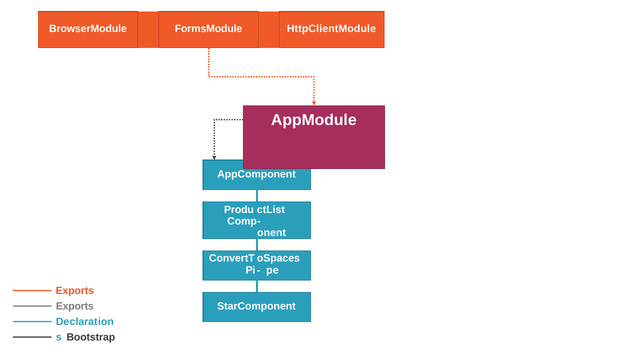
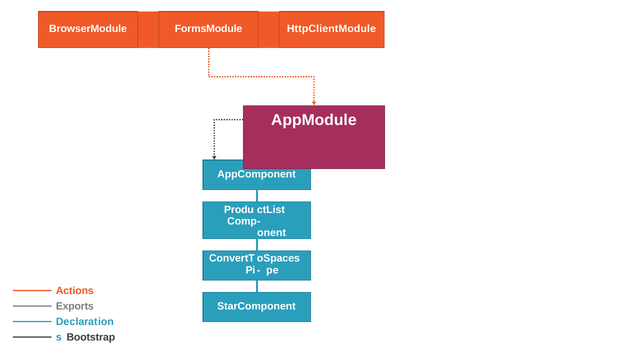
Exports at (75, 291): Exports -> Actions
